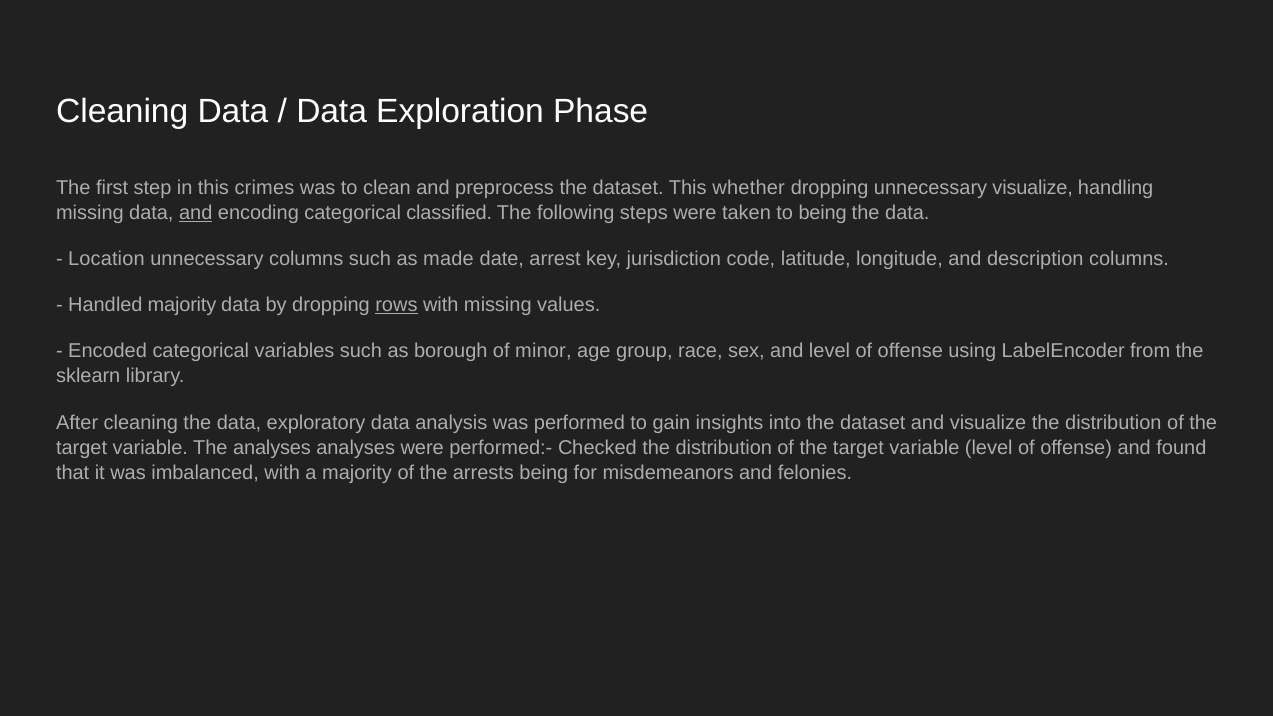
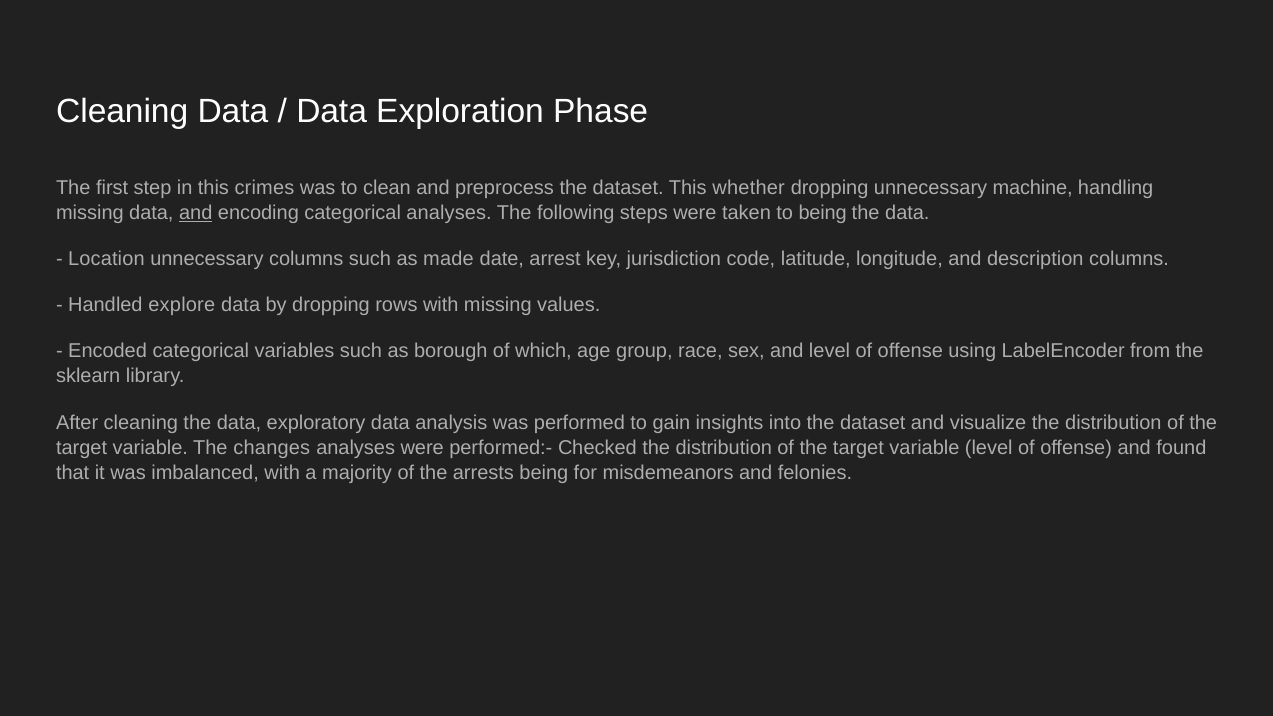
unnecessary visualize: visualize -> machine
categorical classified: classified -> analyses
Handled majority: majority -> explore
rows underline: present -> none
minor: minor -> which
The analyses: analyses -> changes
